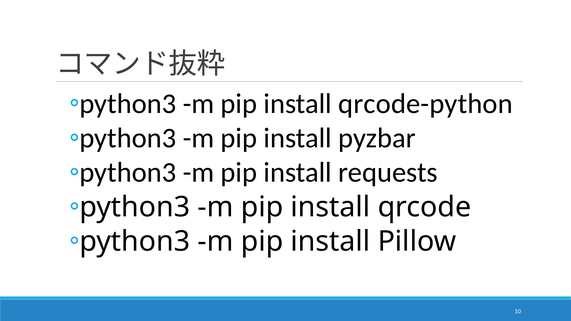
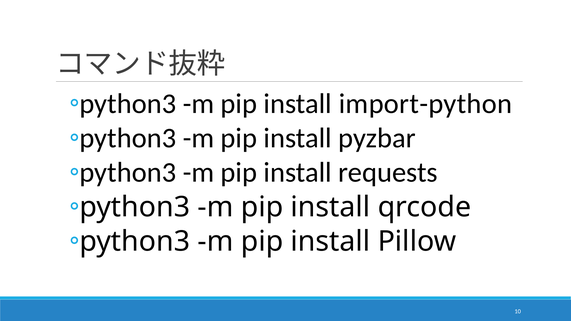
qrcode-python: qrcode-python -> import-python
